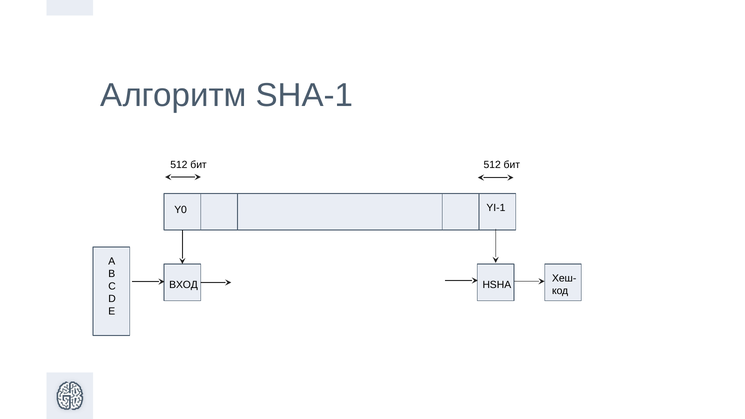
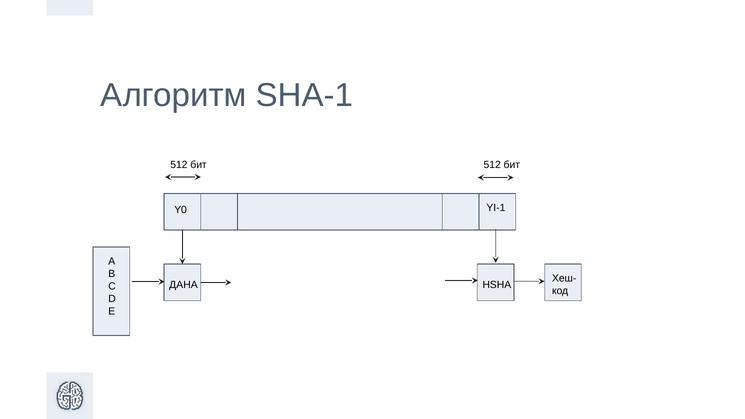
ВХОД: ВХОД -> ДАНА
